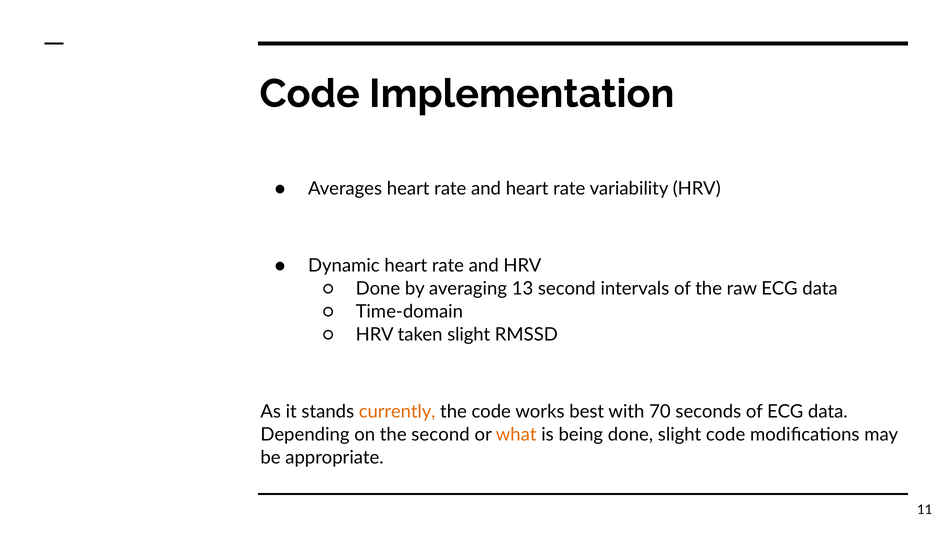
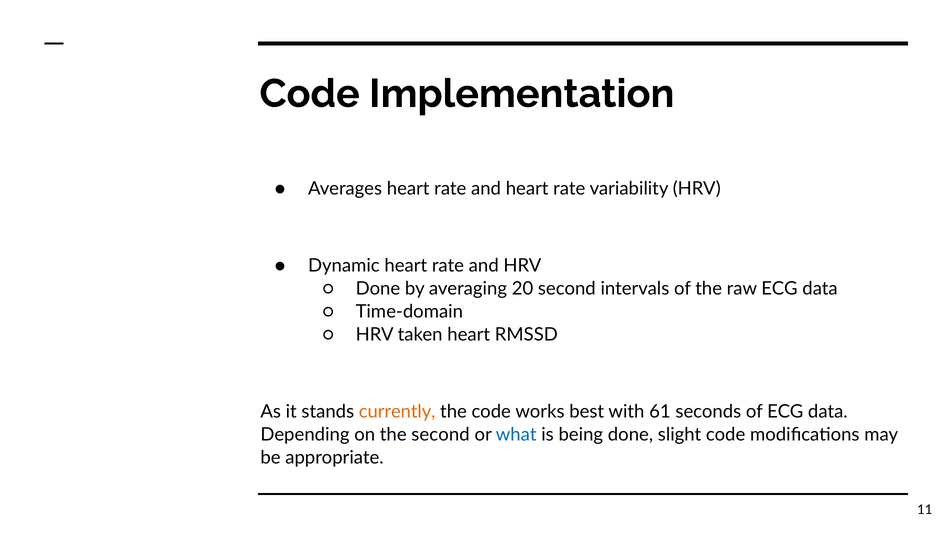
13: 13 -> 20
taken slight: slight -> heart
70: 70 -> 61
what colour: orange -> blue
